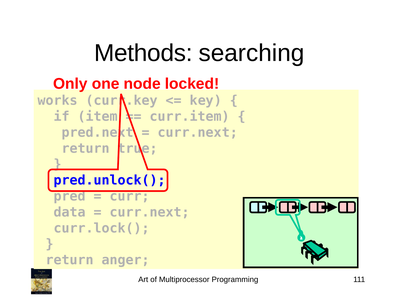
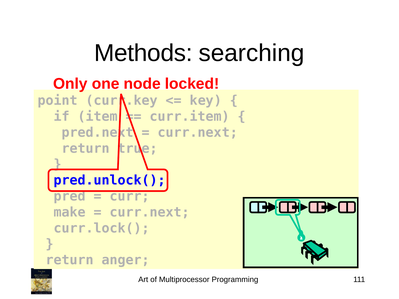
works: works -> point
data: data -> make
